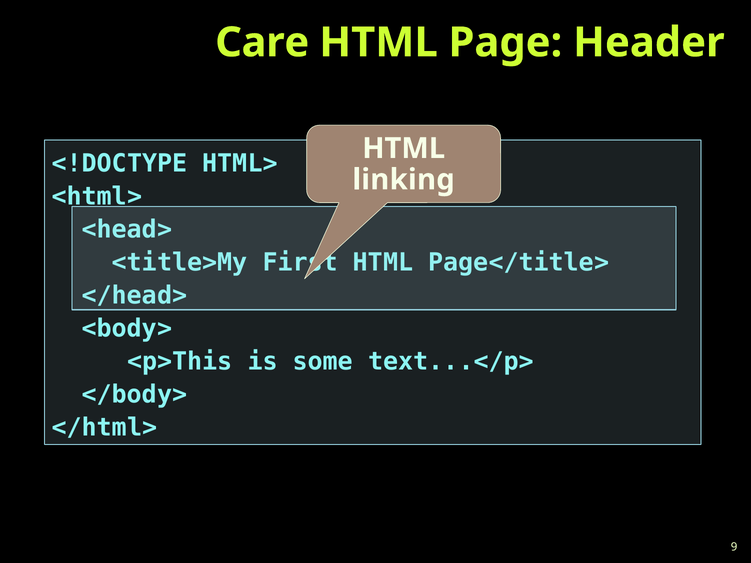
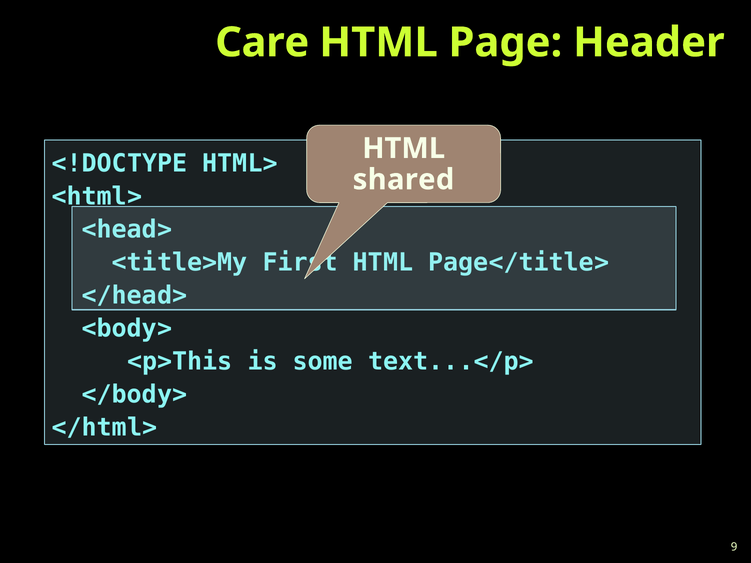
linking: linking -> shared
